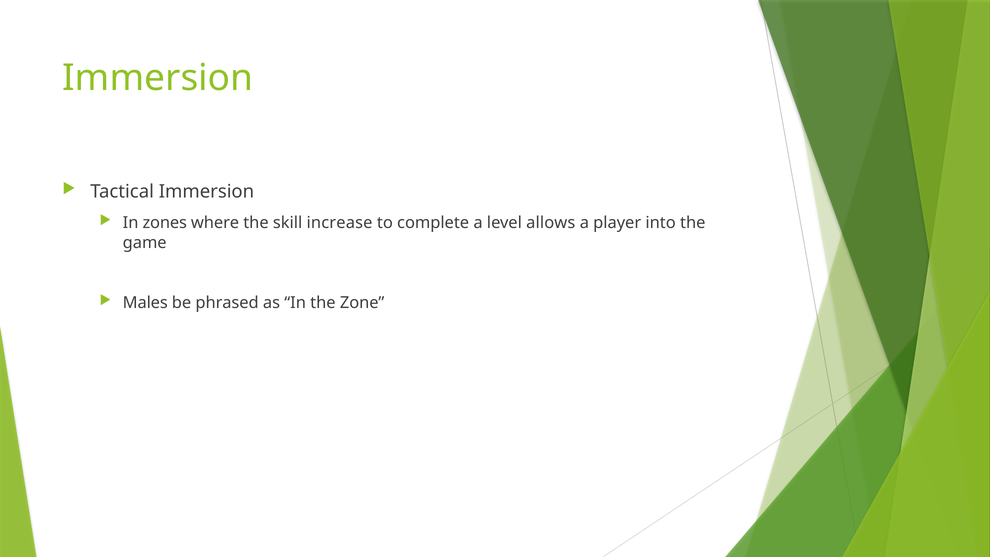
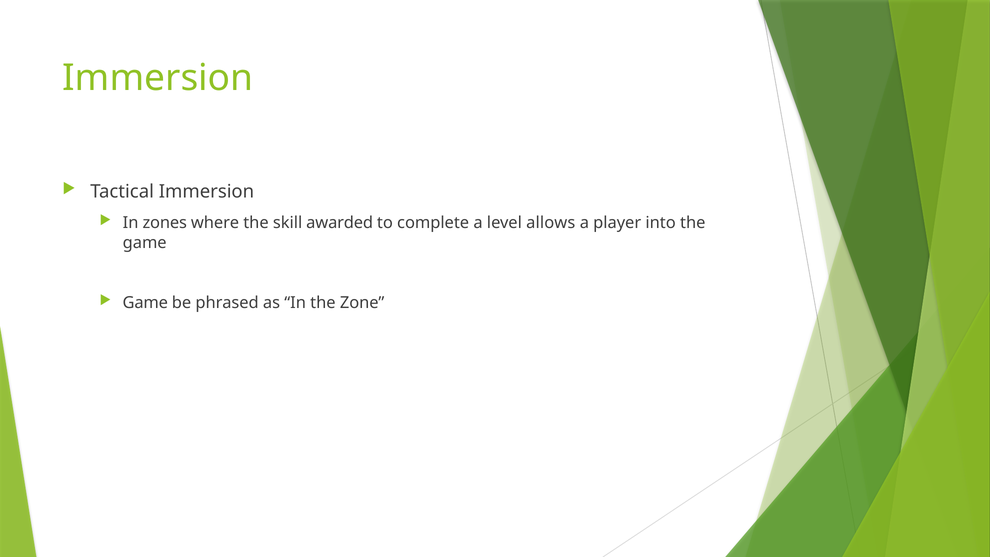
increase: increase -> awarded
Males at (145, 303): Males -> Game
